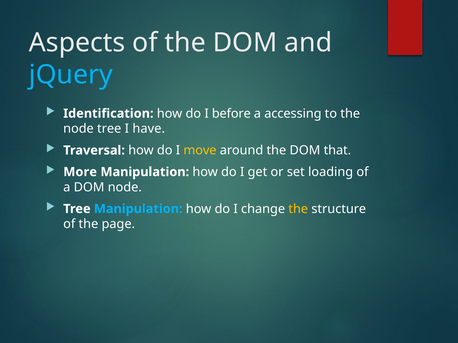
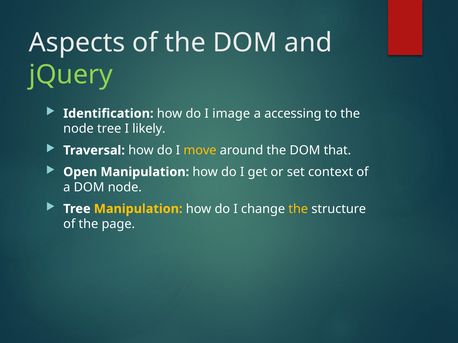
jQuery colour: light blue -> light green
before: before -> image
have: have -> likely
More: More -> Open
loading: loading -> context
Manipulation at (138, 209) colour: light blue -> yellow
